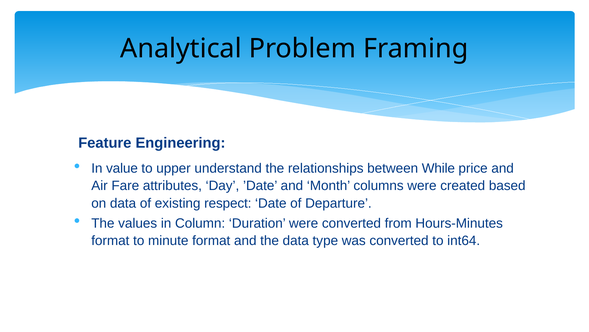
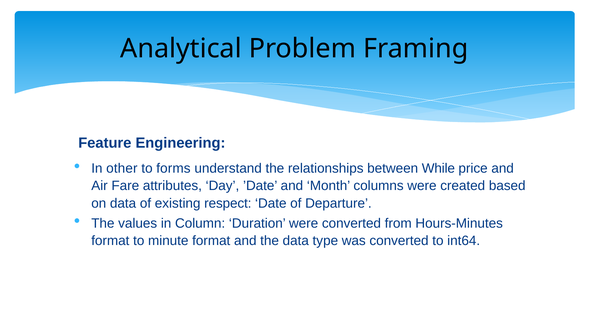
value: value -> other
upper: upper -> forms
